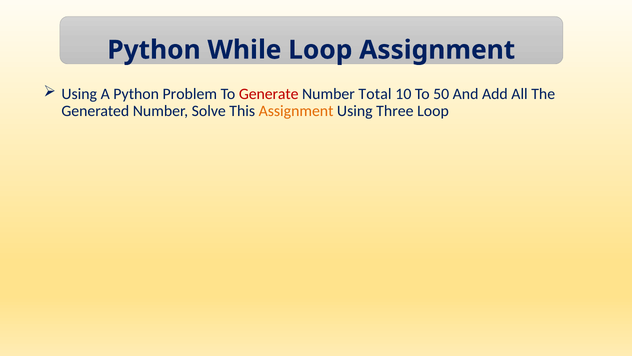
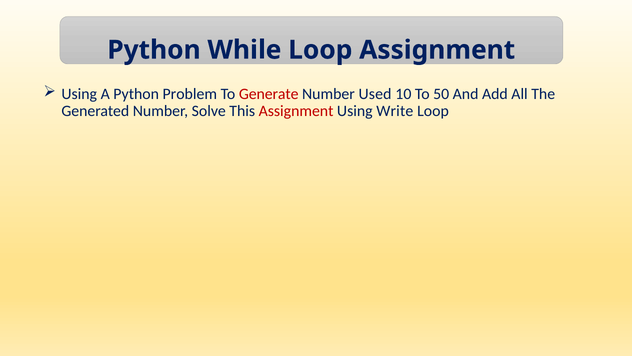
Total: Total -> Used
Assignment at (296, 111) colour: orange -> red
Three: Three -> Write
